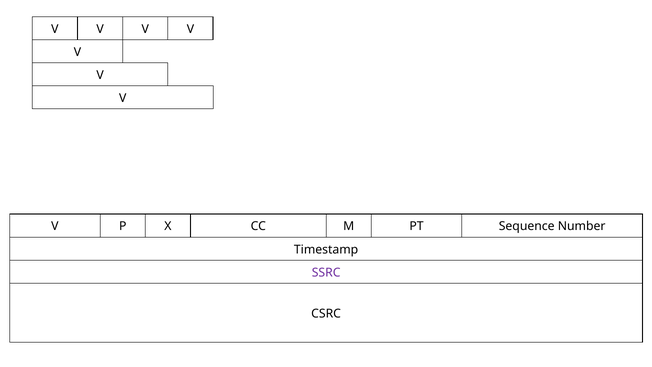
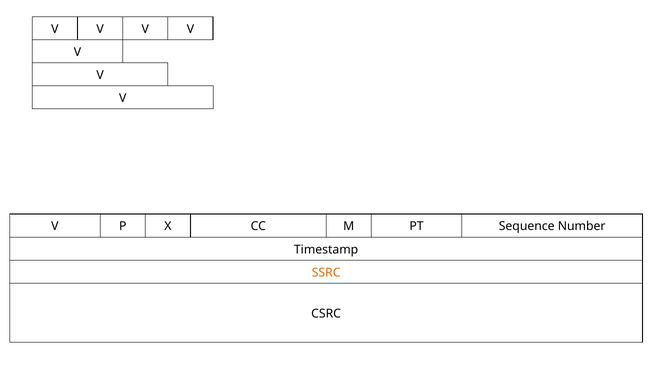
SSRC colour: purple -> orange
